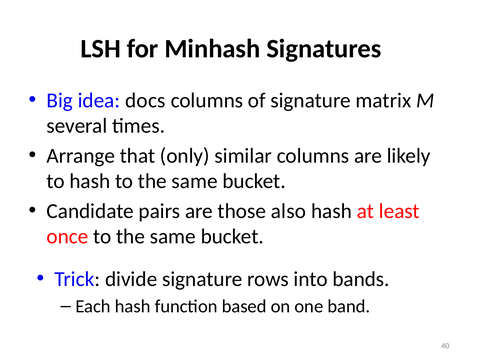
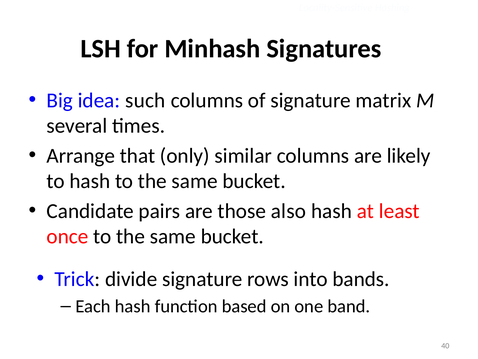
docs: docs -> such
